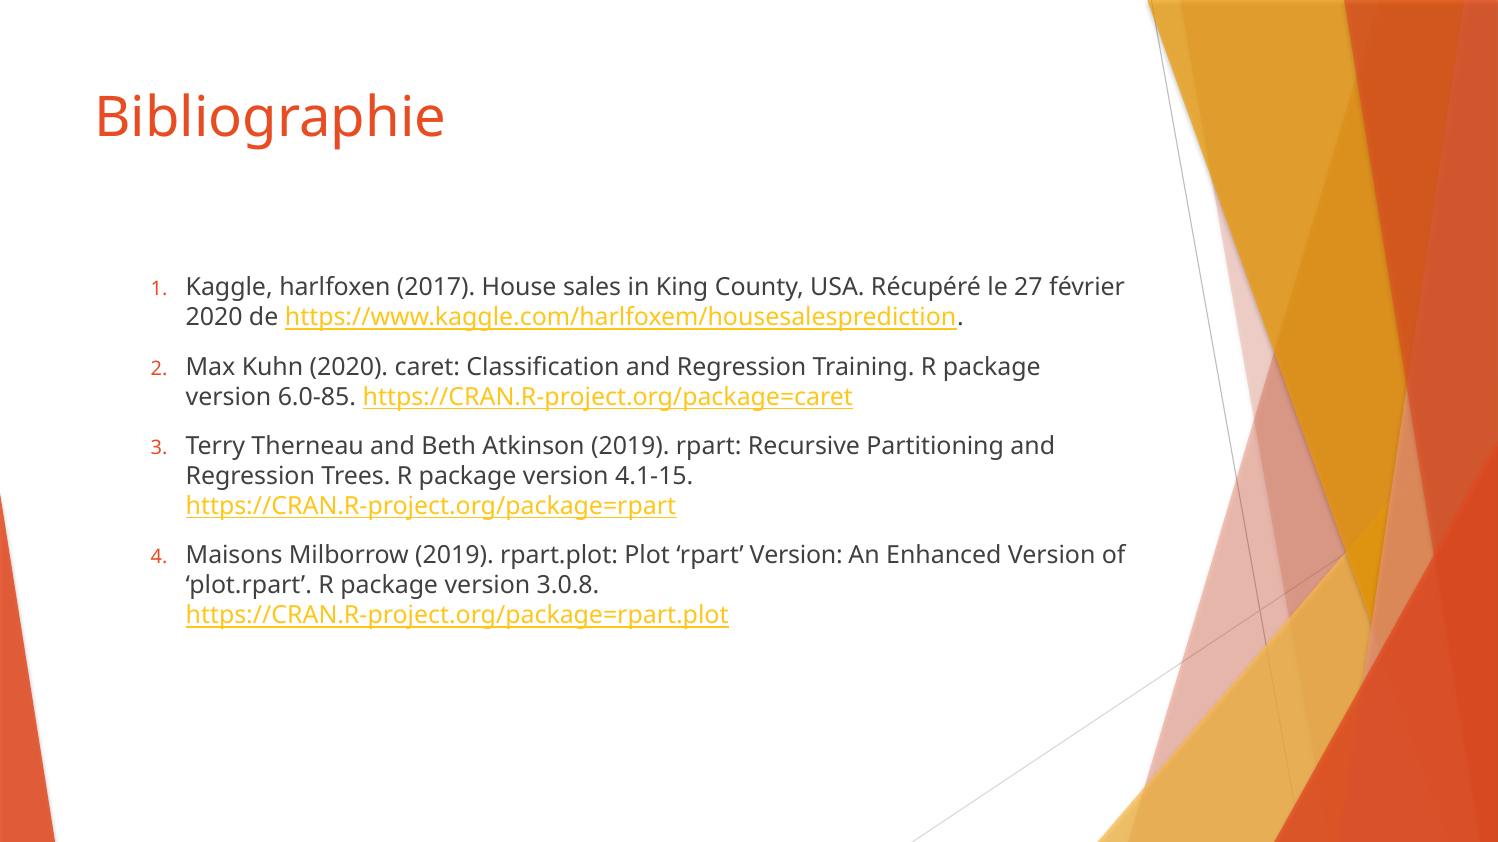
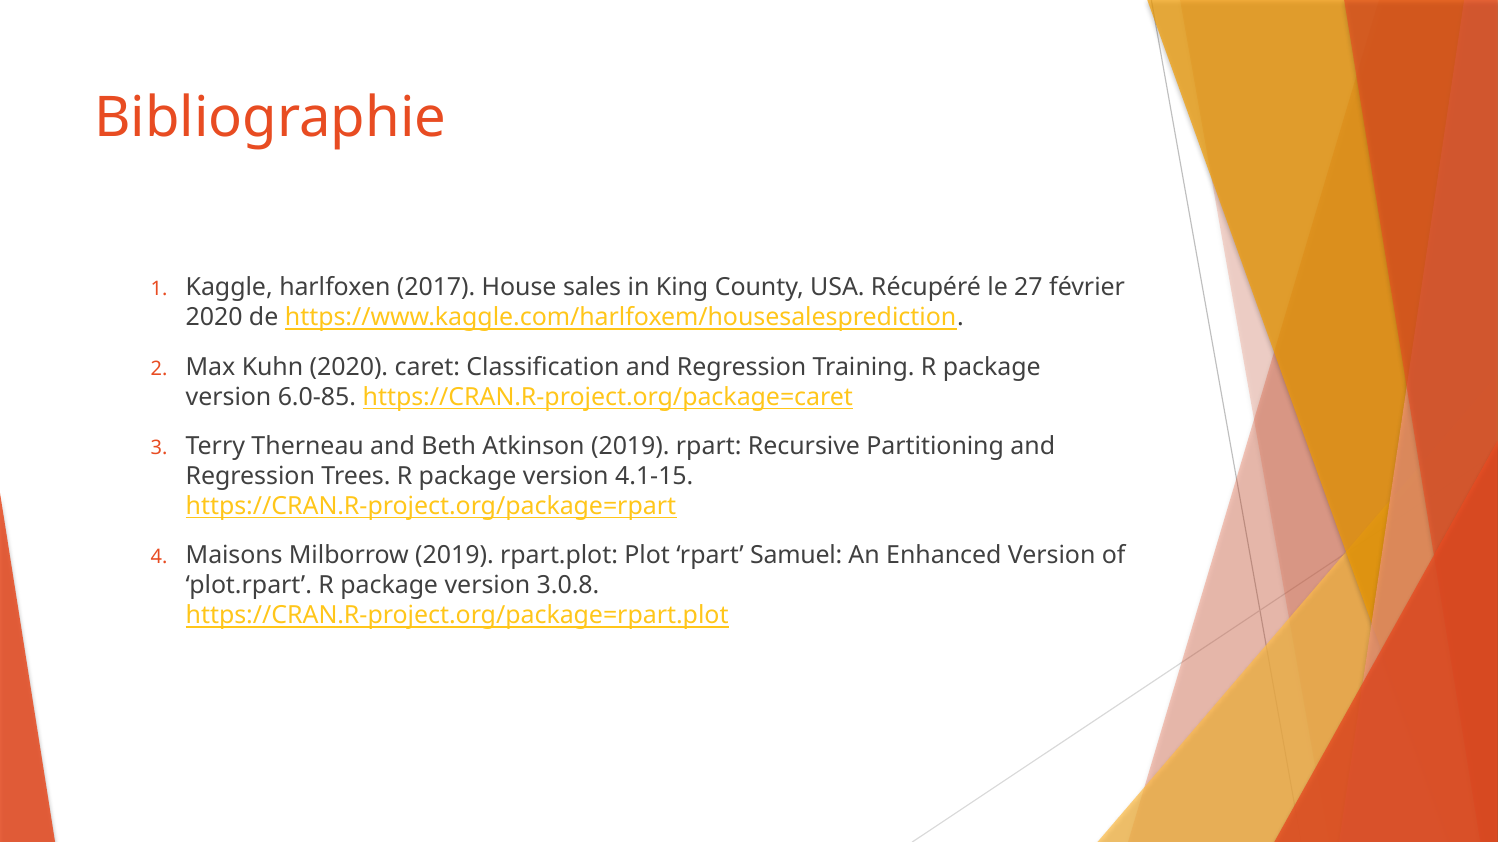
rpart Version: Version -> Samuel
